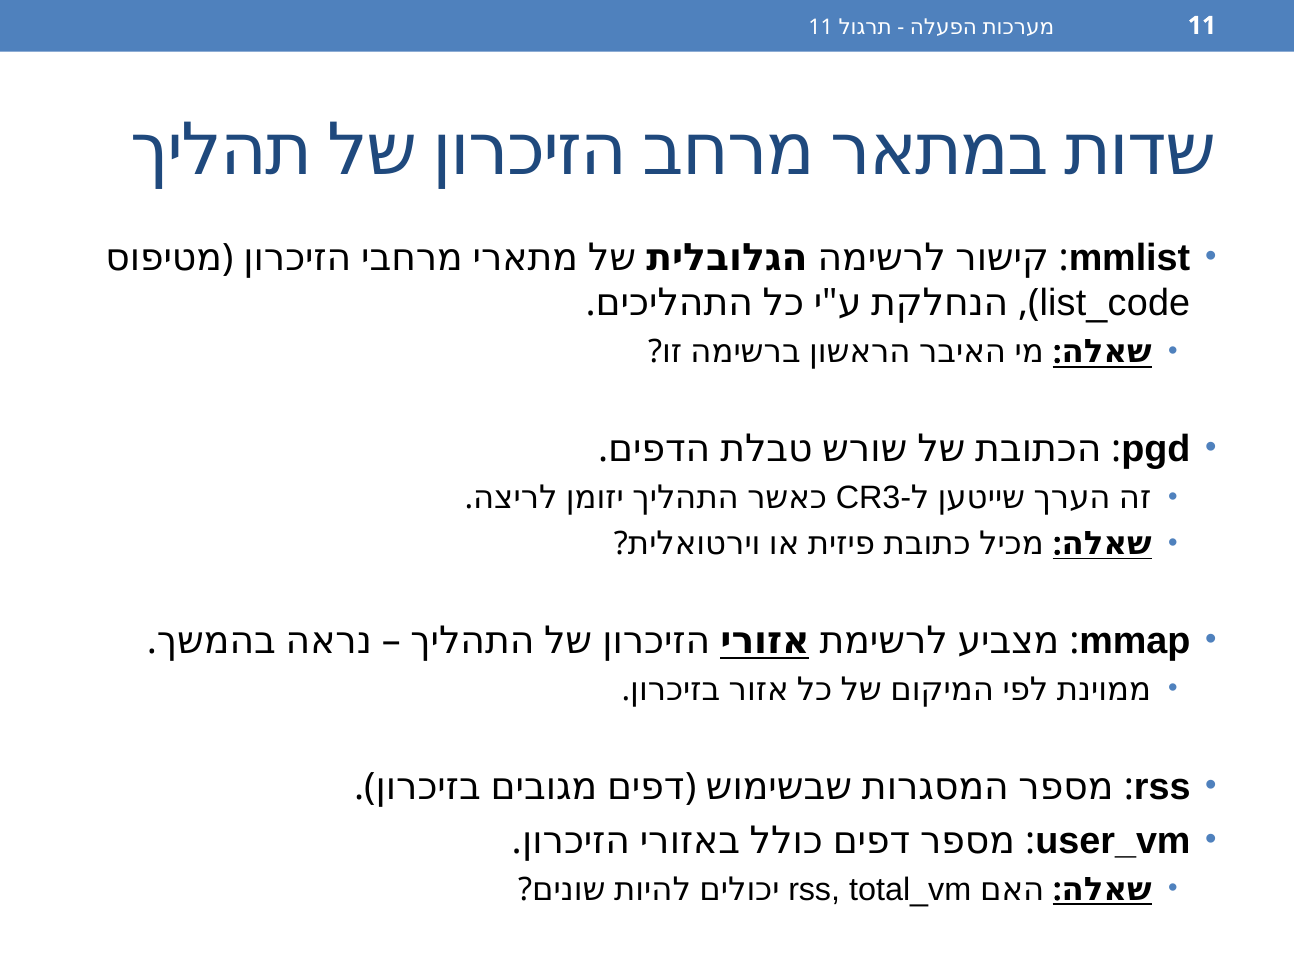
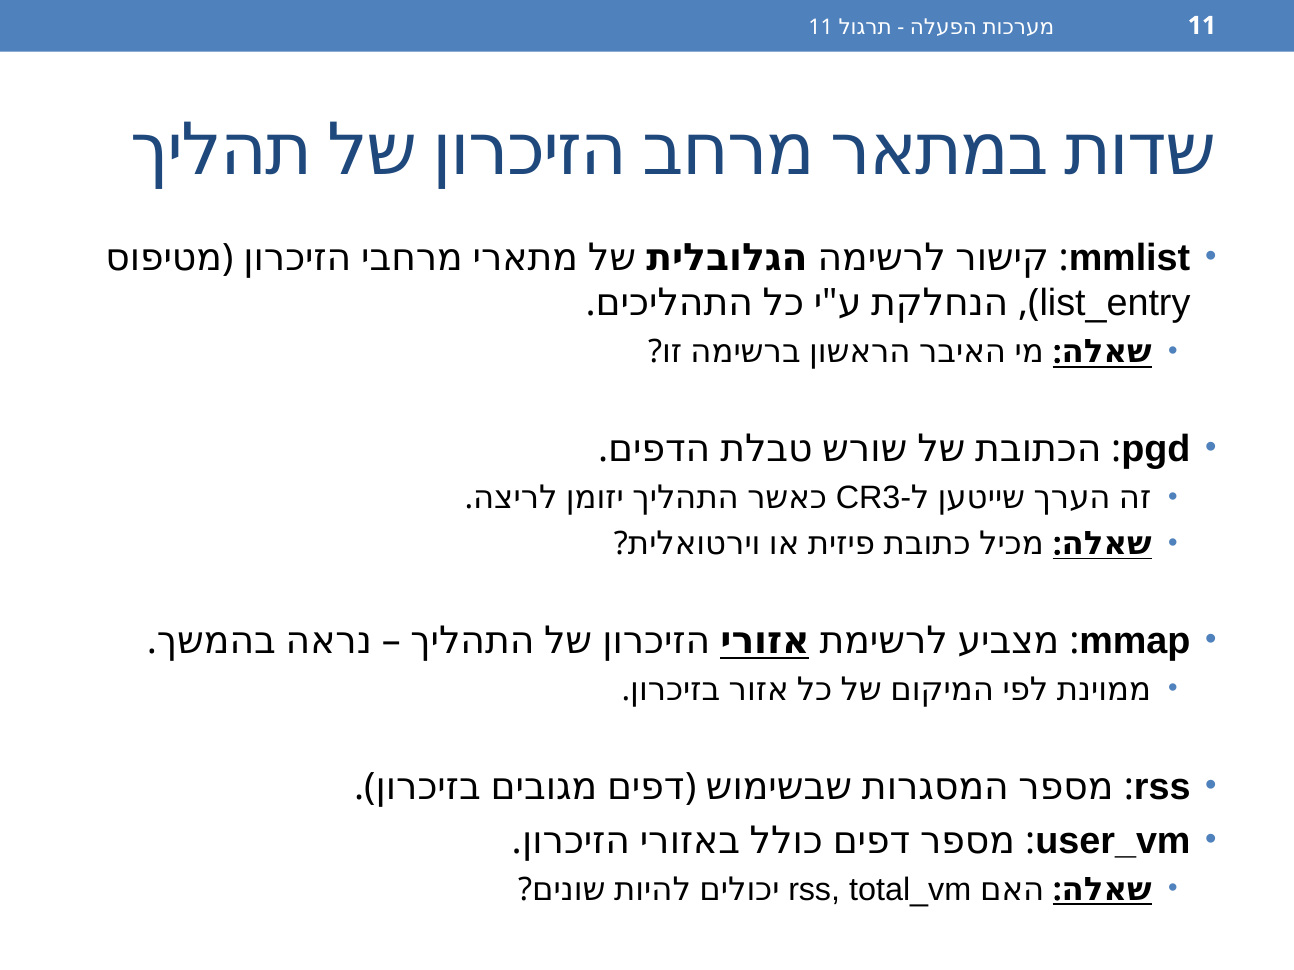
list_code: list_code -> list_entry
